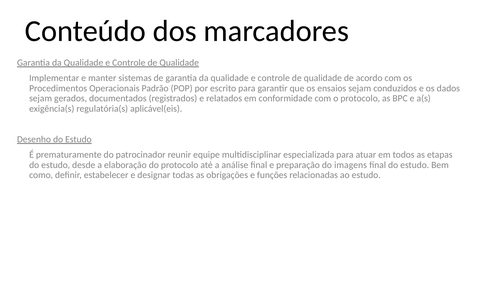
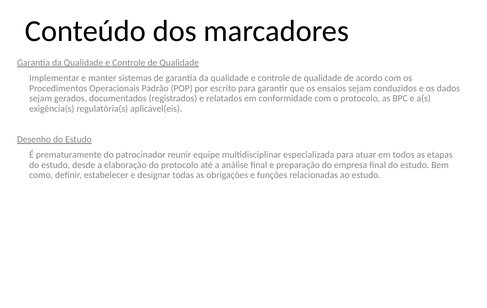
imagens: imagens -> empresa
